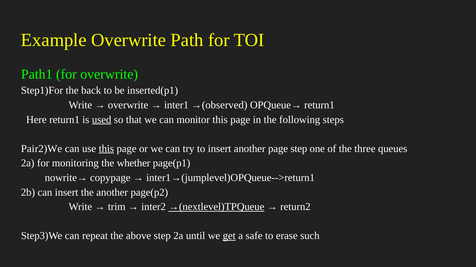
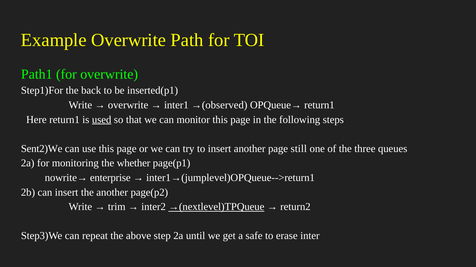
Pair2)We: Pair2)We -> Sent2)We
this at (106, 149) underline: present -> none
page step: step -> still
copypage: copypage -> enterprise
get underline: present -> none
such: such -> inter
